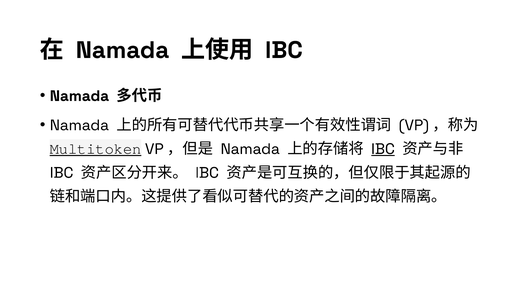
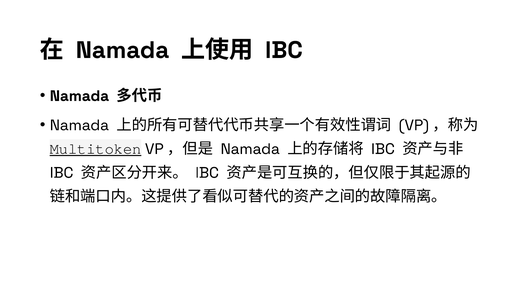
IBC at (383, 149) underline: present -> none
